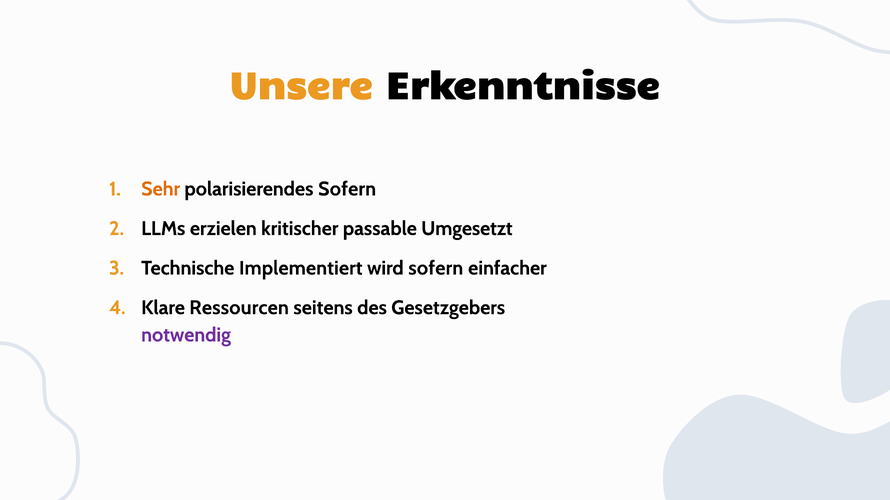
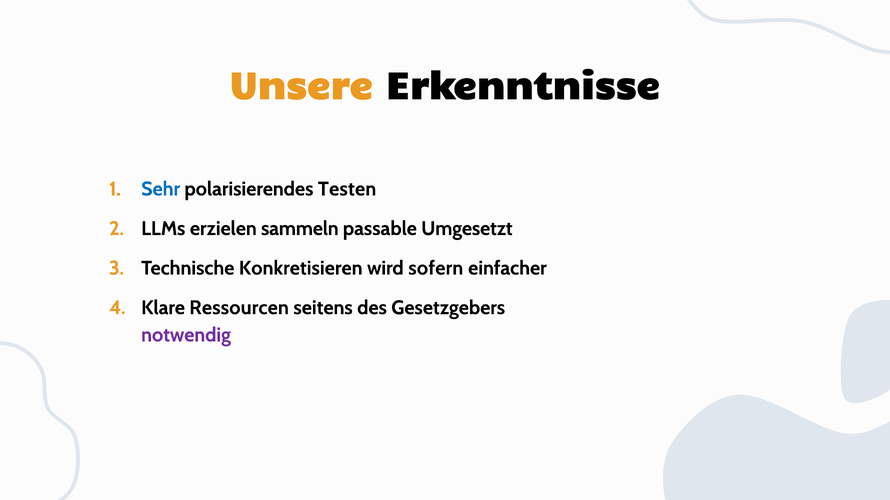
Sehr colour: orange -> blue
polarisierendes Sofern: Sofern -> Testen
kritischer: kritischer -> sammeln
Implementiert: Implementiert -> Konkretisieren
